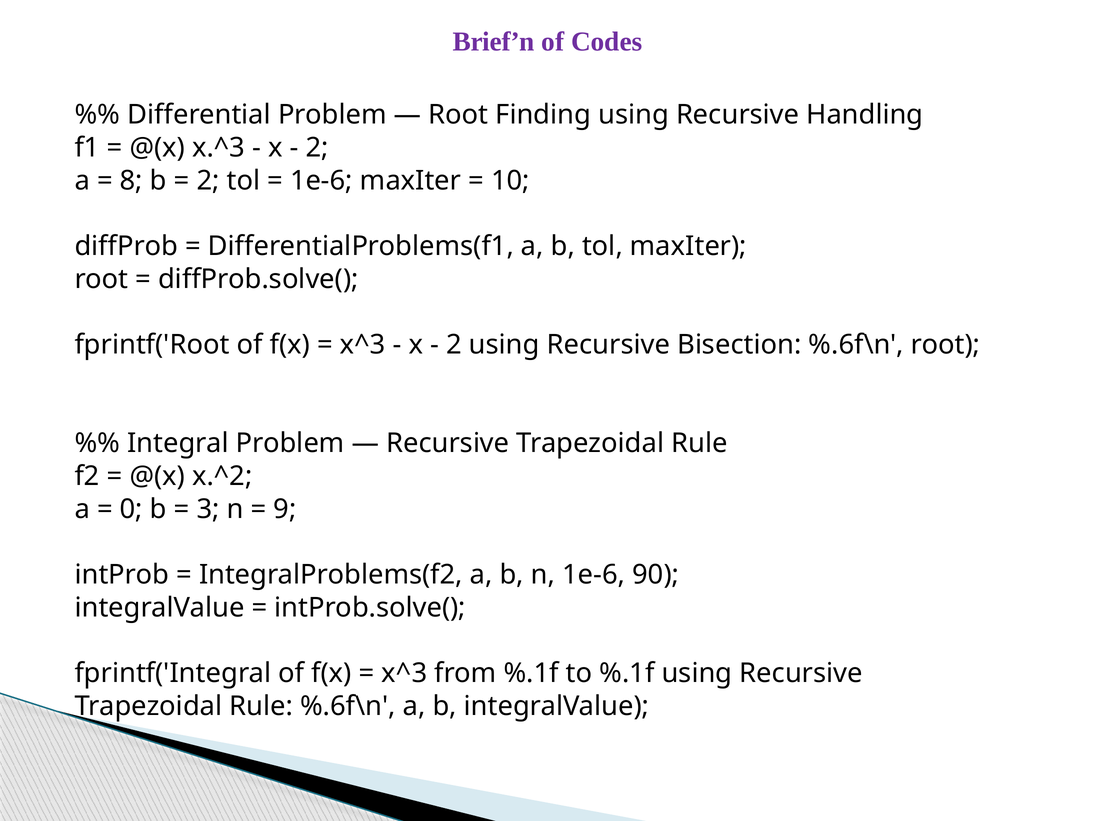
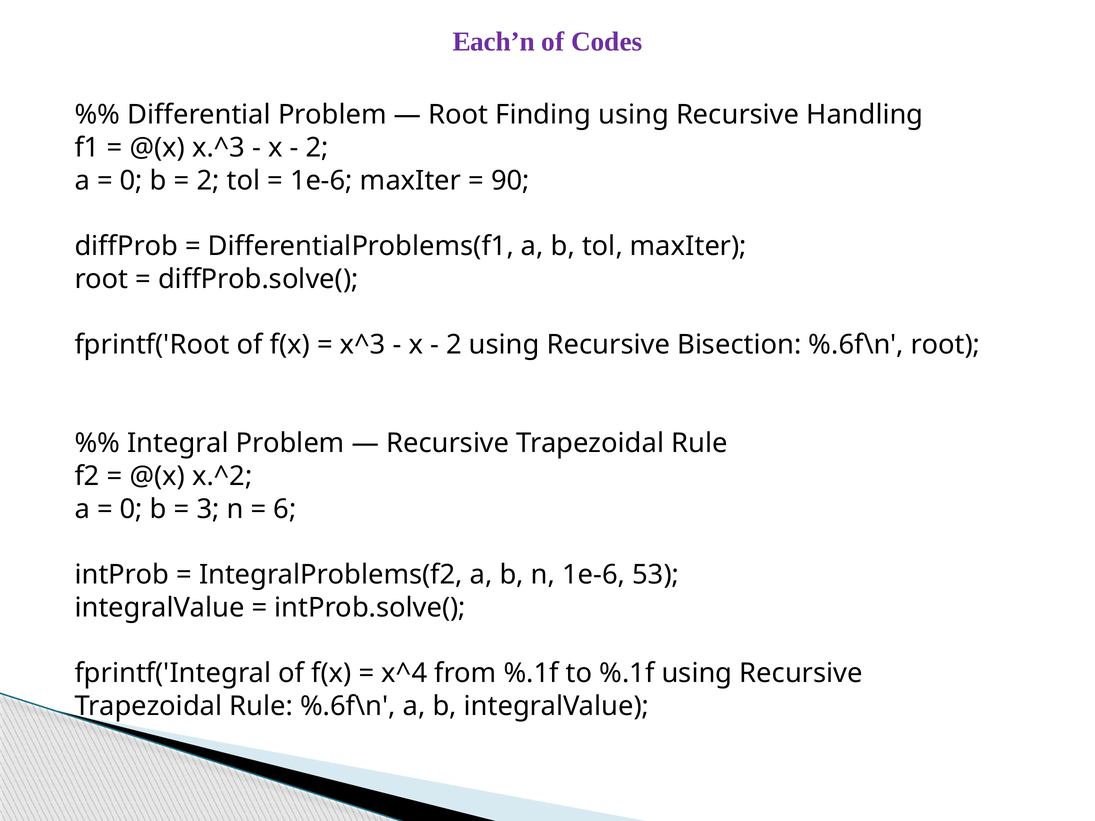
Brief’n: Brief’n -> Each’n
8 at (131, 181): 8 -> 0
10: 10 -> 90
9: 9 -> 6
90: 90 -> 53
x^3 at (404, 673): x^3 -> x^4
